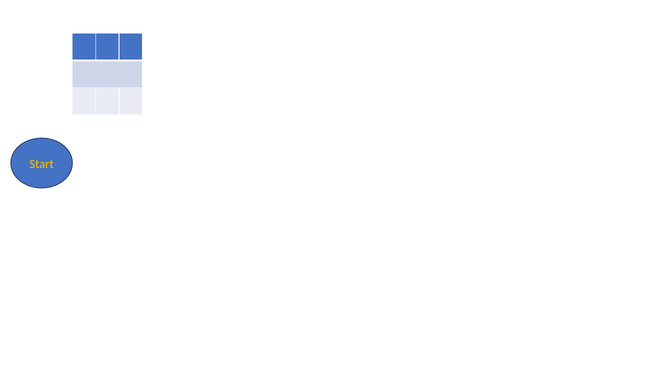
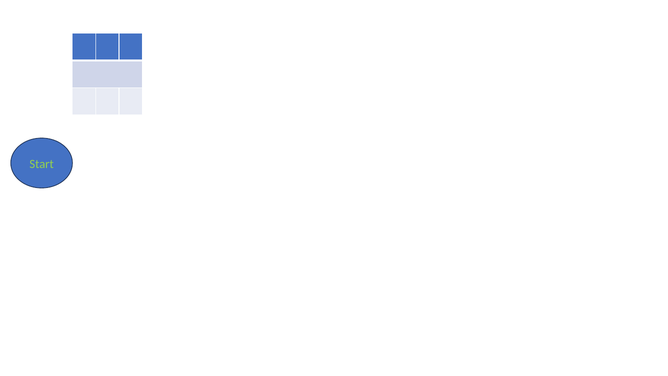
Start colour: yellow -> light green
